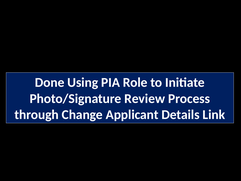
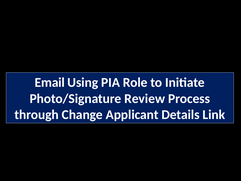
Done: Done -> Email
